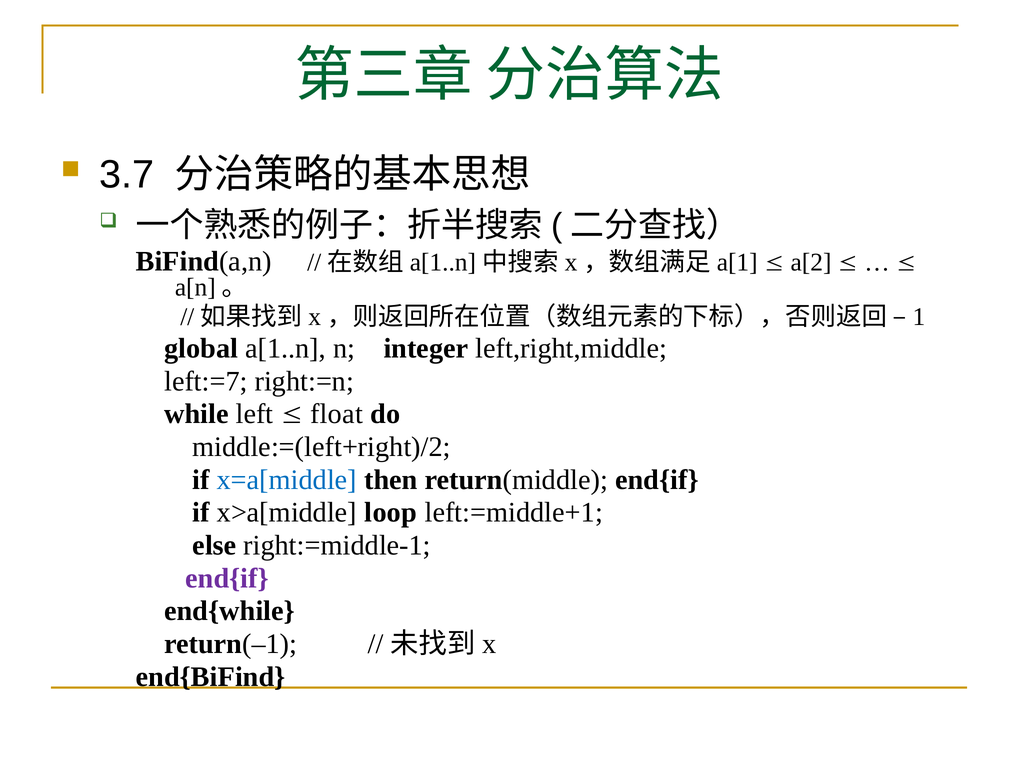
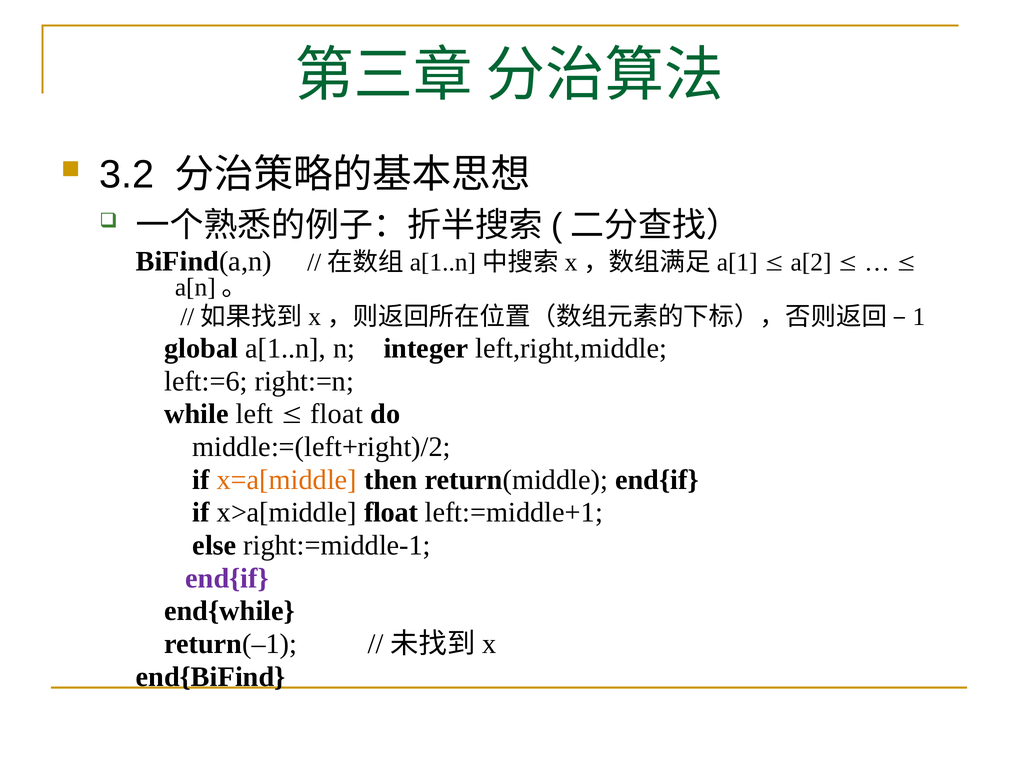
3.7: 3.7 -> 3.2
left:=7: left:=7 -> left:=6
x=a[middle colour: blue -> orange
x>a[middle loop: loop -> float
